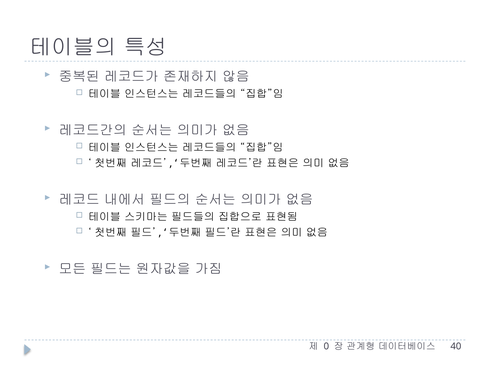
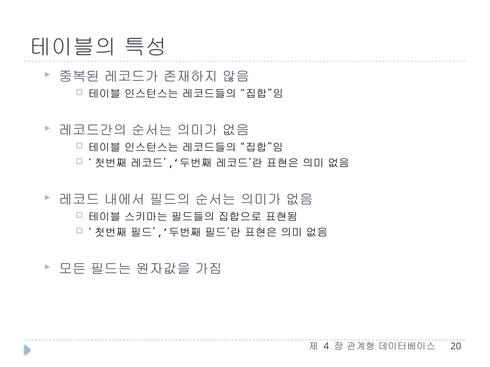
0: 0 -> 4
40: 40 -> 20
